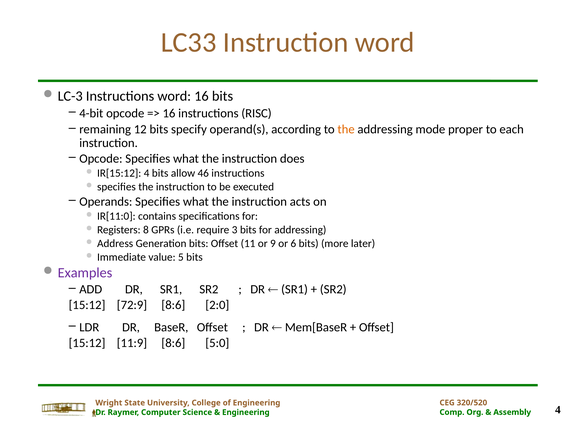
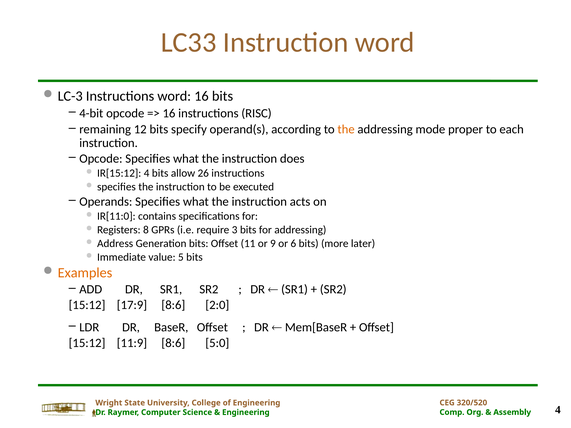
46: 46 -> 26
Examples colour: purple -> orange
72:9: 72:9 -> 17:9
